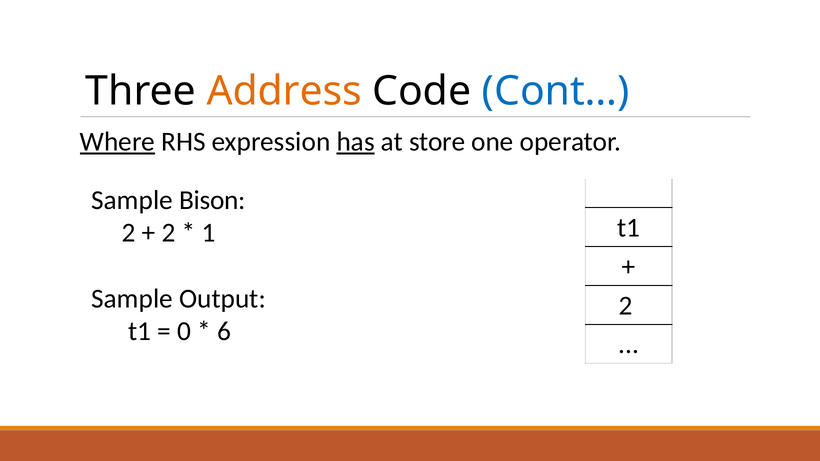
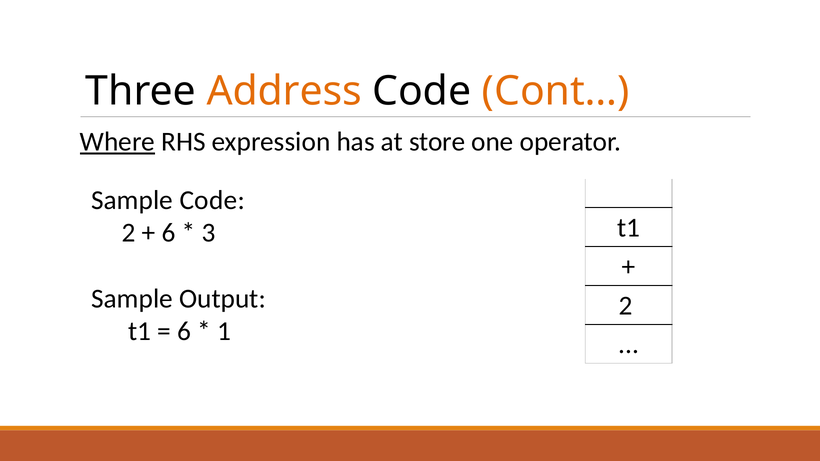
Cont… colour: blue -> orange
has underline: present -> none
Sample Bison: Bison -> Code
2 at (169, 233): 2 -> 6
1: 1 -> 3
0 at (184, 331): 0 -> 6
6: 6 -> 1
